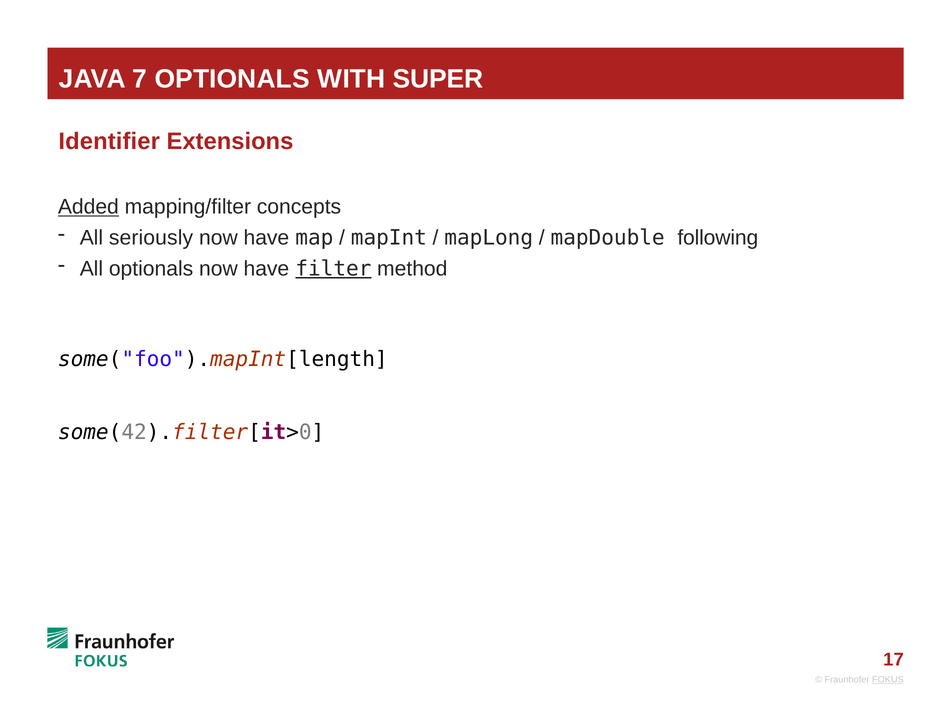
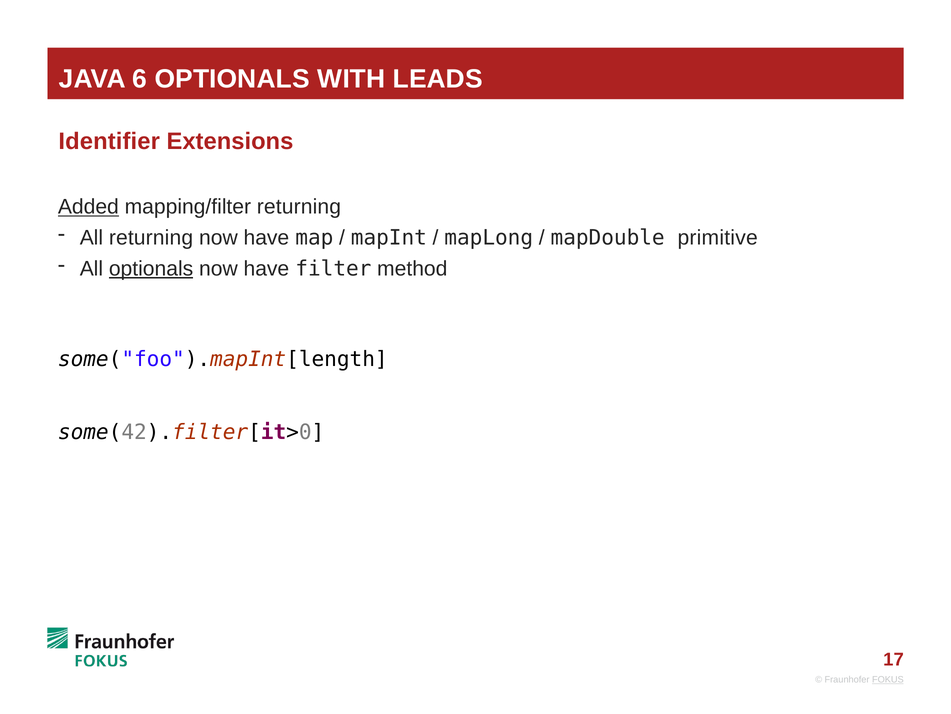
7: 7 -> 6
SUPER: SUPER -> LEADS
mapping/filter concepts: concepts -> returning
All seriously: seriously -> returning
following: following -> primitive
optionals at (151, 268) underline: none -> present
filter underline: present -> none
